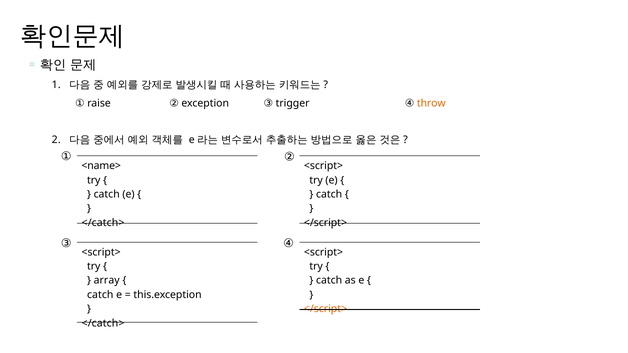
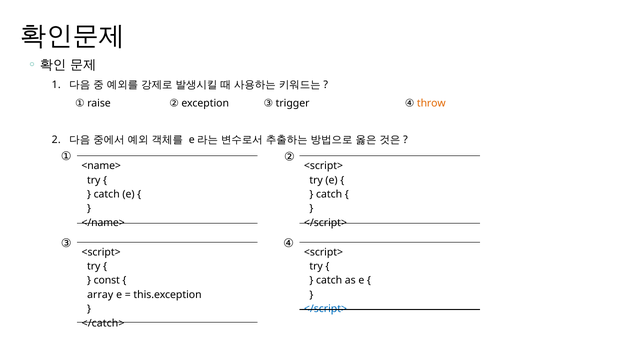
</catch> at (103, 223): </catch> -> </name>
array: array -> const
catch at (100, 295): catch -> array
</script> at (325, 309) colour: orange -> blue
